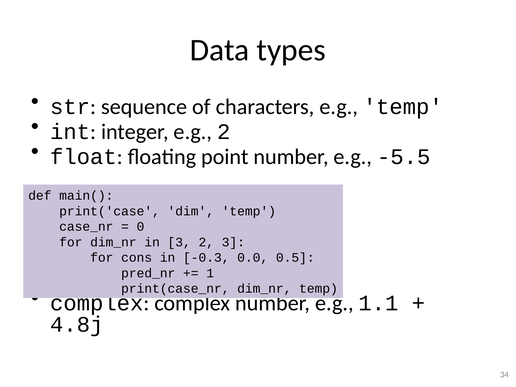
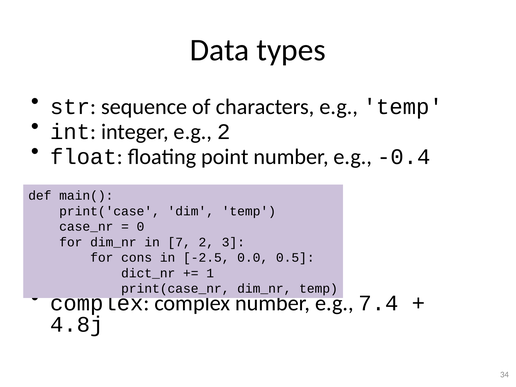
-5.5: -5.5 -> -0.4
in 3: 3 -> 7
-0.3: -0.3 -> -2.5
pred_nr: pred_nr -> dict_nr
1.1: 1.1 -> 7.4
